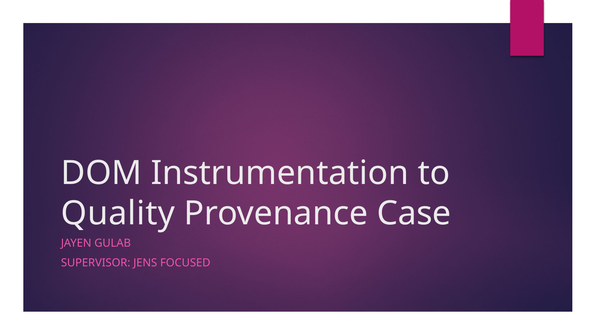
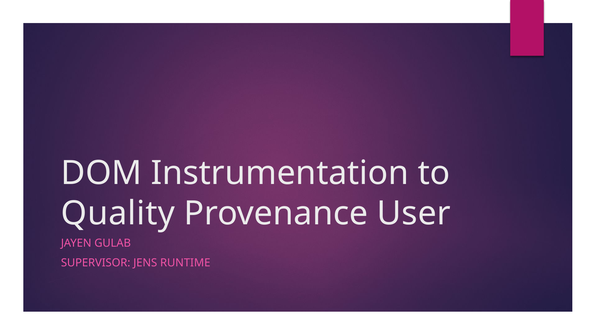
Case: Case -> User
FOCUSED: FOCUSED -> RUNTIME
